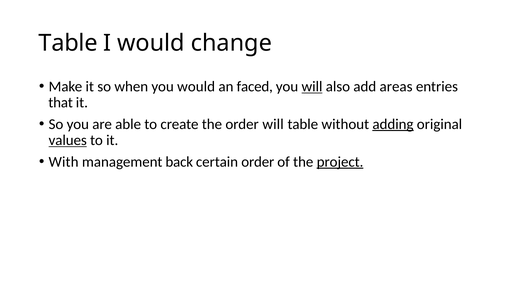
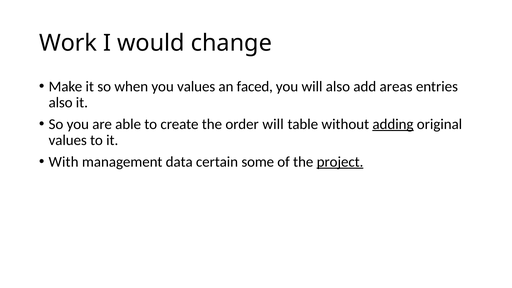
Table at (68, 43): Table -> Work
you would: would -> values
will at (312, 87) underline: present -> none
that at (61, 103): that -> also
values at (68, 140) underline: present -> none
back: back -> data
certain order: order -> some
